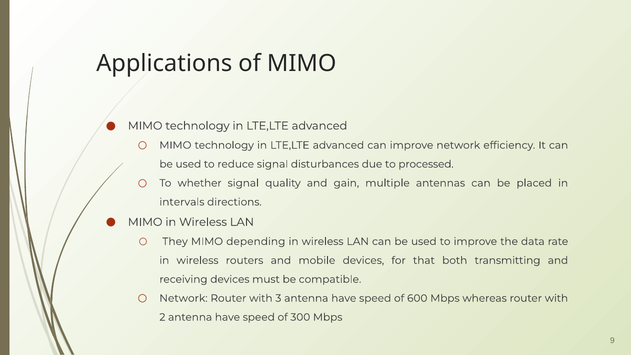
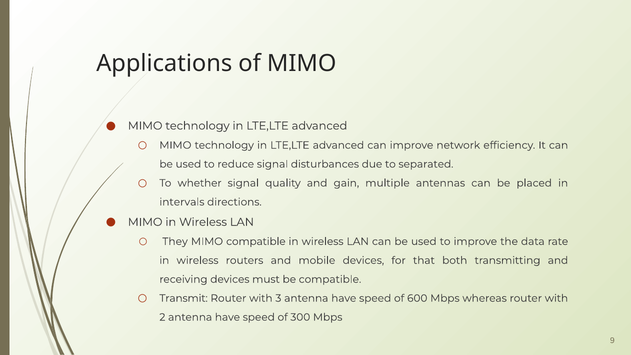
processed: processed -> separated
MIMO depending: depending -> compatible
Network at (183, 298): Network -> Transmit
